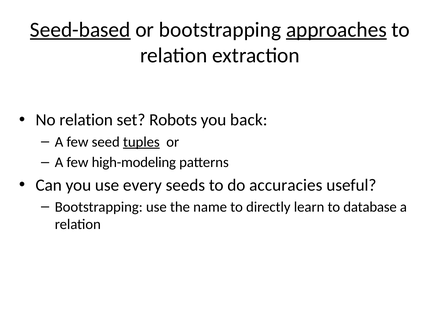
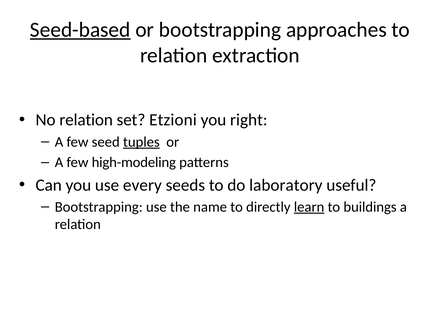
approaches underline: present -> none
Robots: Robots -> Etzioni
back: back -> right
accuracies: accuracies -> laboratory
learn underline: none -> present
database: database -> buildings
